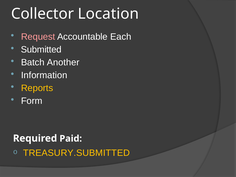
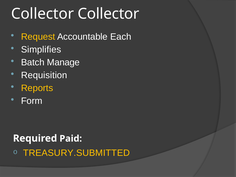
Collector Location: Location -> Collector
Request colour: pink -> yellow
Submitted: Submitted -> Simplifies
Another: Another -> Manage
Information: Information -> Requisition
